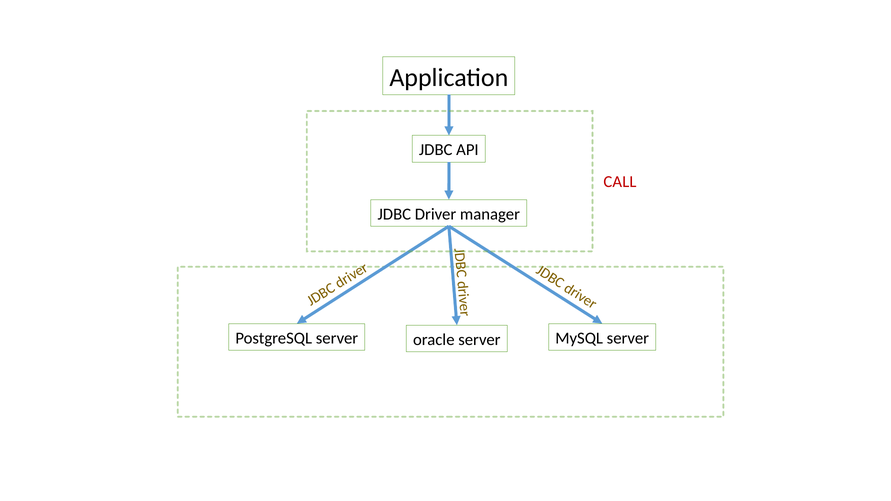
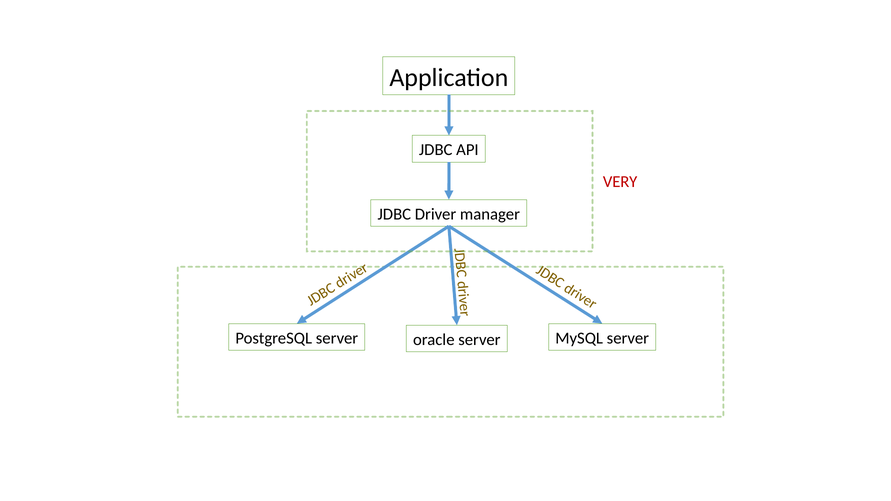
CALL: CALL -> VERY
